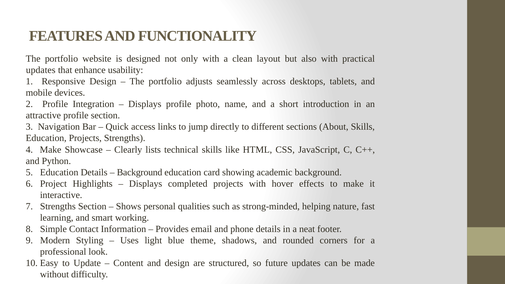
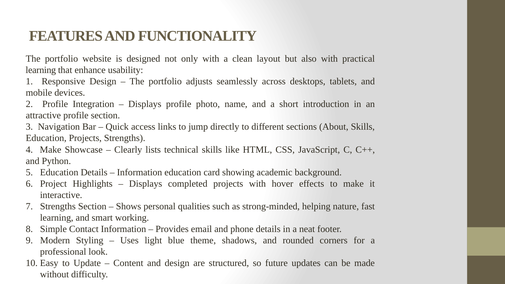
updates at (41, 70): updates -> learning
Background at (140, 172): Background -> Information
